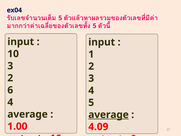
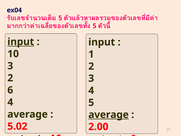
input at (21, 42) underline: none -> present
1.00: 1.00 -> 5.02
4.09: 4.09 -> 2.00
